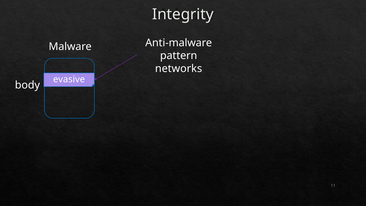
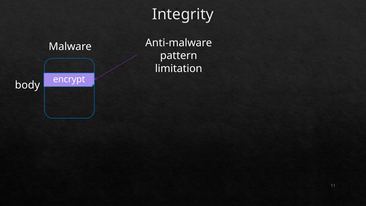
networks: networks -> limitation
evasive: evasive -> encrypt
